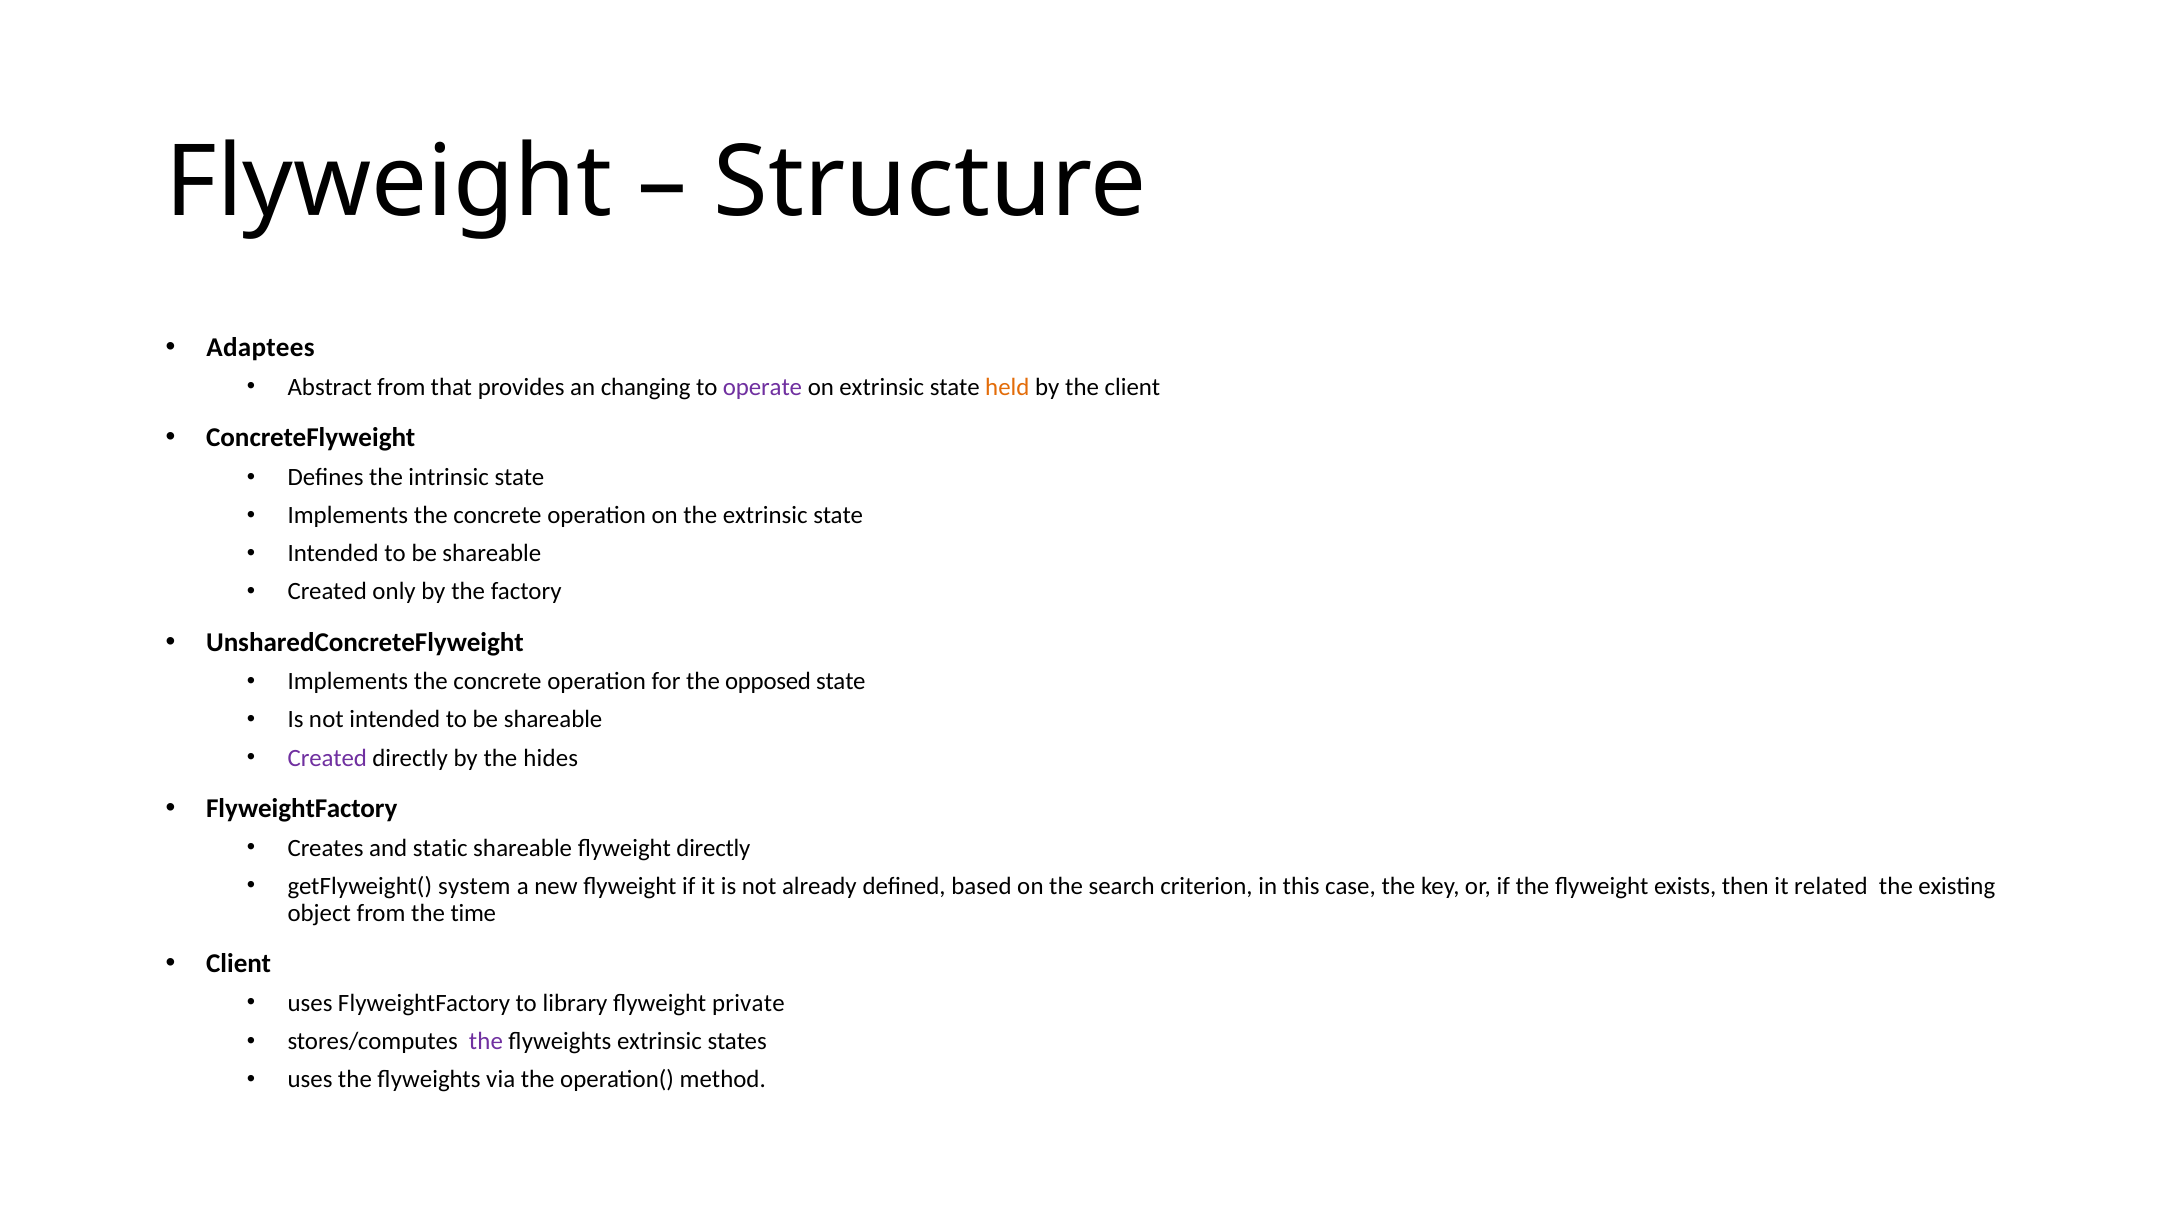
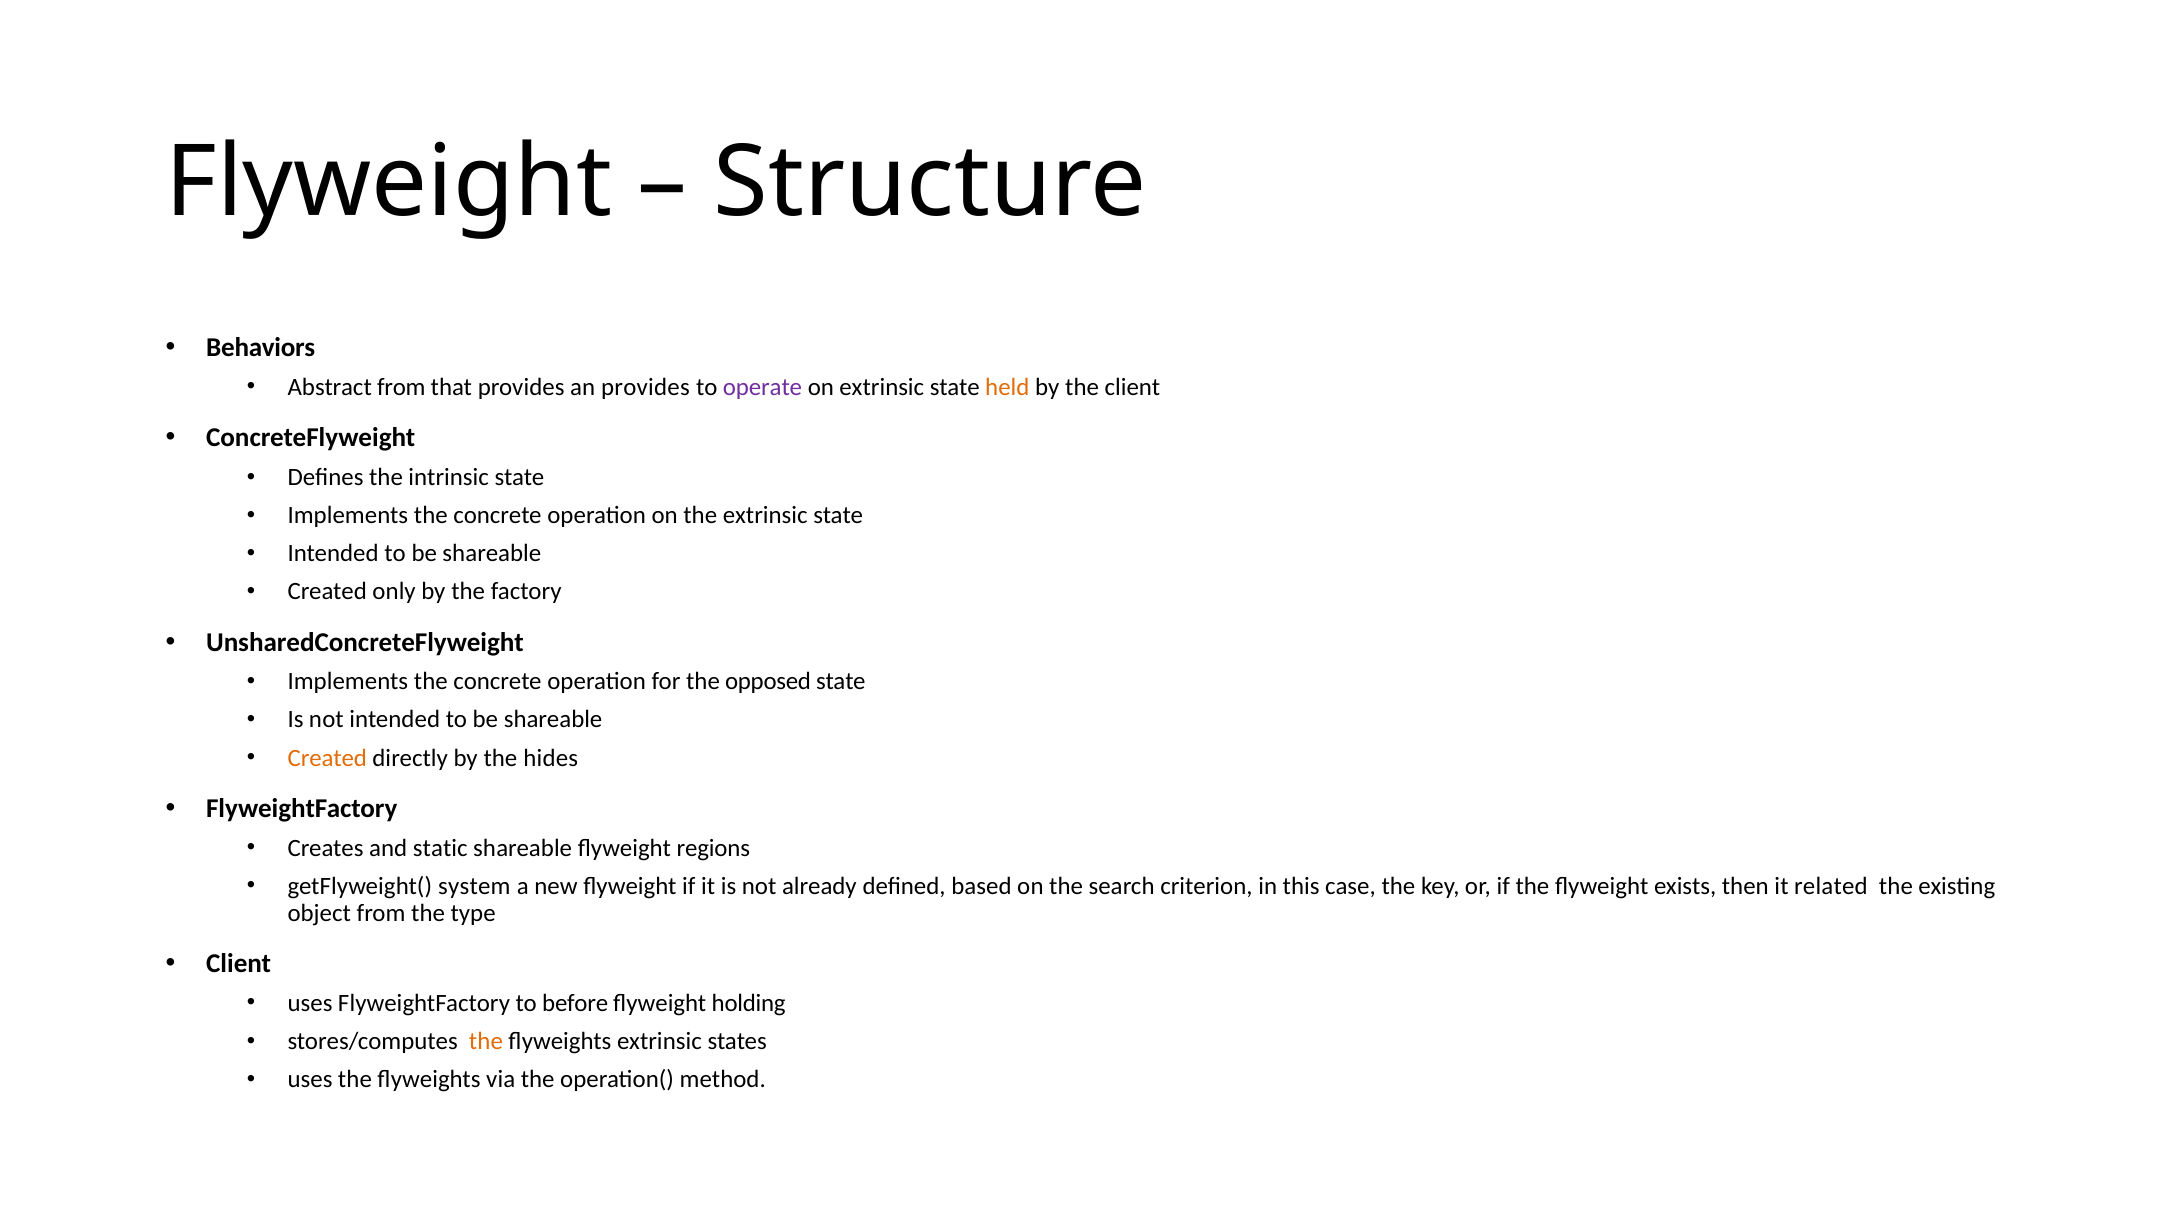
Adaptees: Adaptees -> Behaviors
an changing: changing -> provides
Created at (327, 758) colour: purple -> orange
flyweight directly: directly -> regions
time: time -> type
library: library -> before
private: private -> holding
the at (486, 1041) colour: purple -> orange
